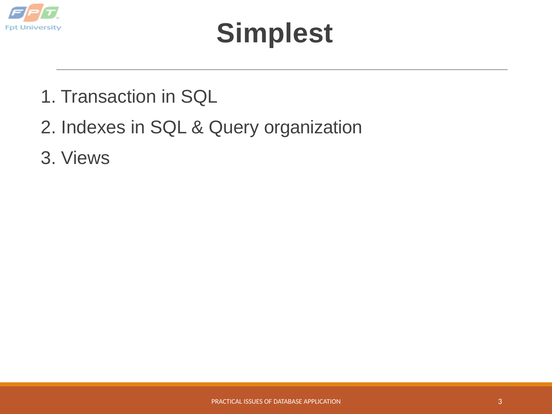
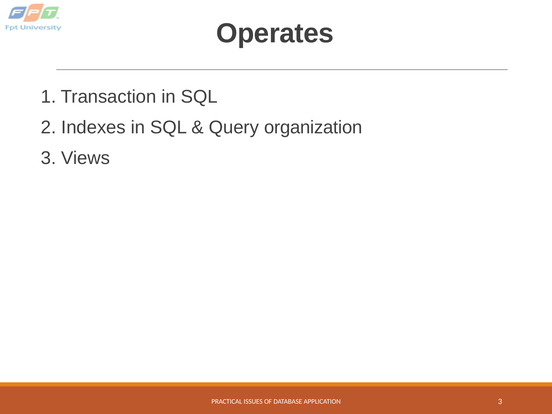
Simplest: Simplest -> Operates
